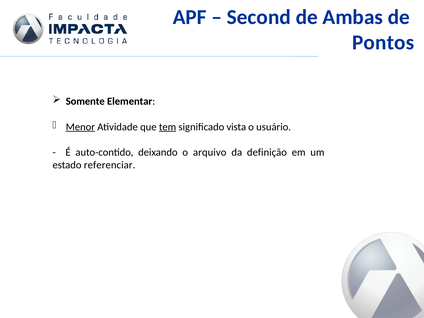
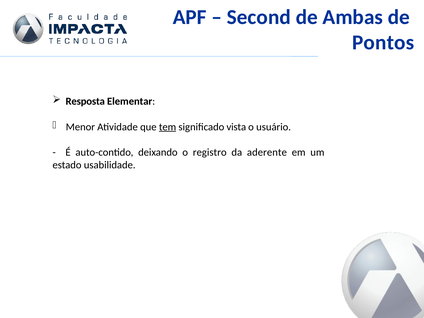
Somente: Somente -> Resposta
Menor underline: present -> none
arquivo: arquivo -> registro
definição: definição -> aderente
referenciar: referenciar -> usabilidade
